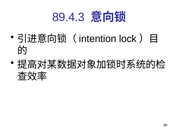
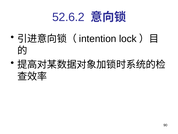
89.4.3: 89.4.3 -> 52.6.2
